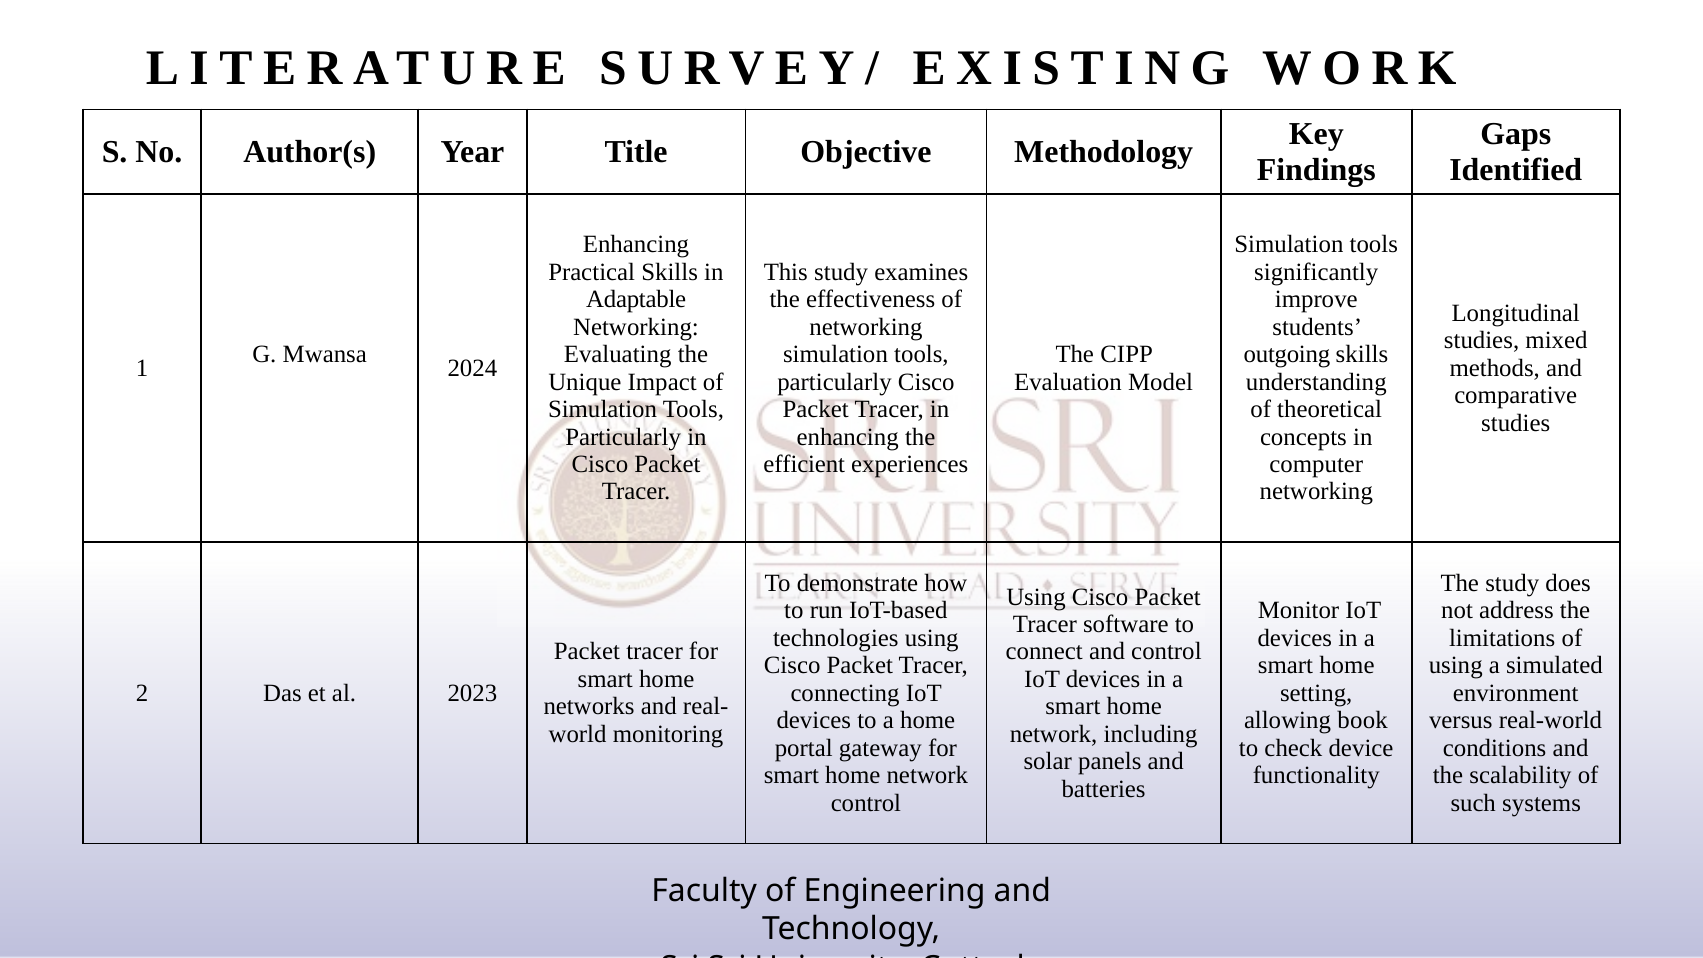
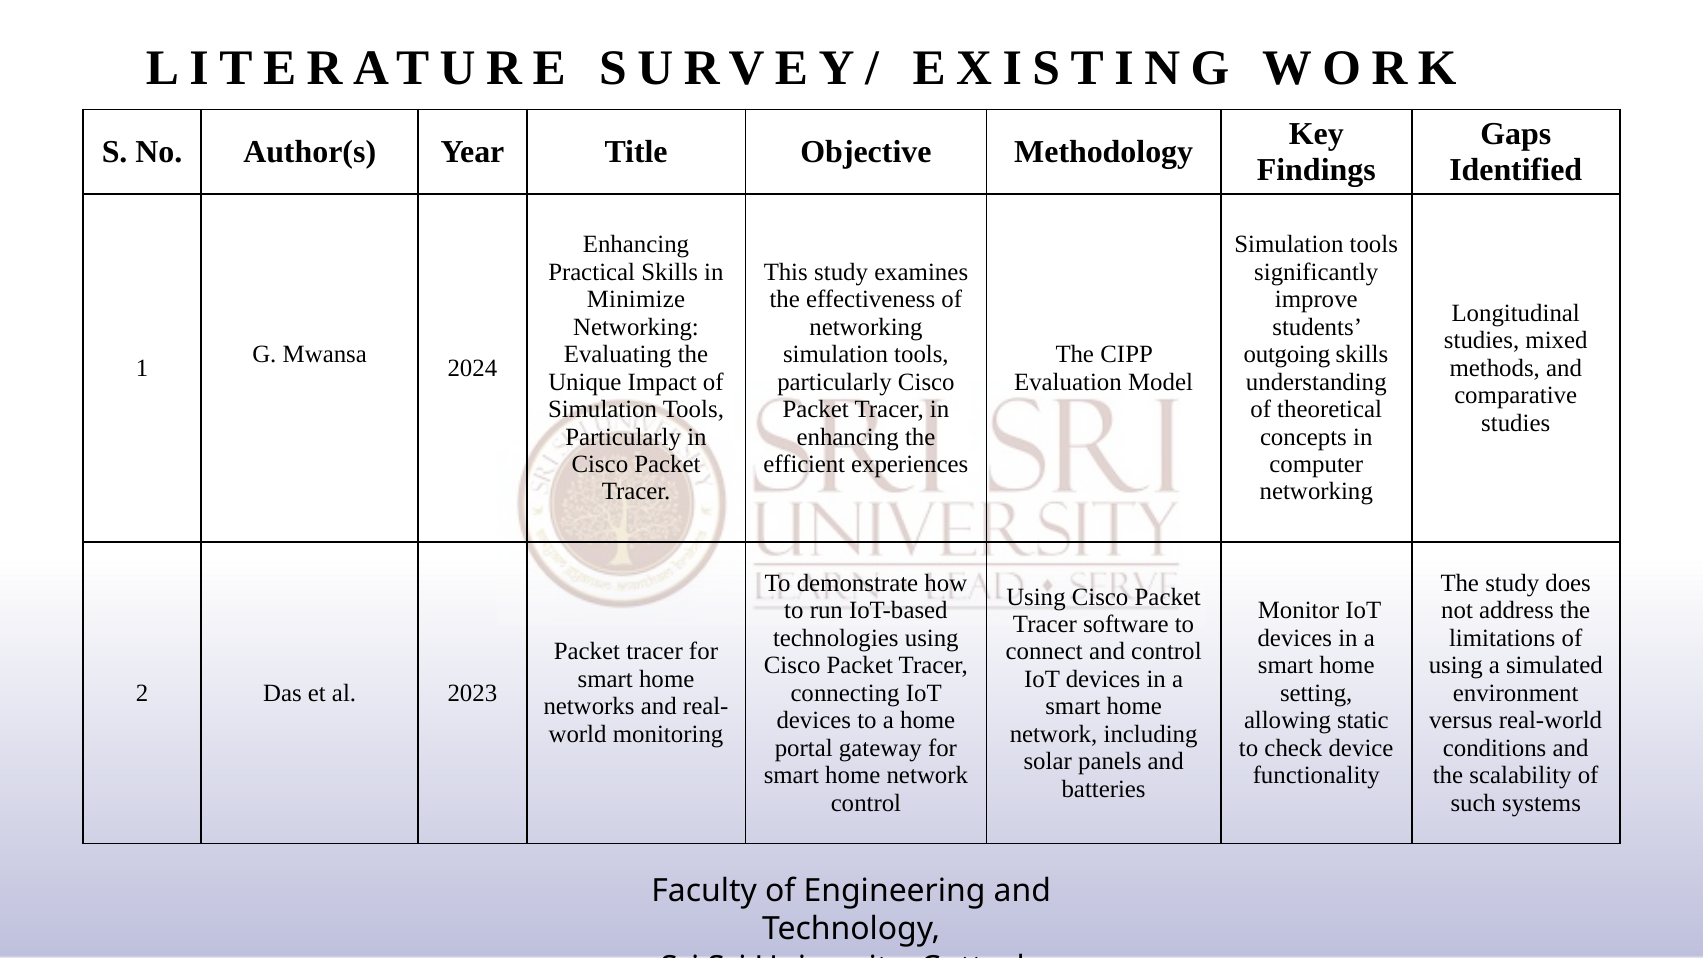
Adaptable: Adaptable -> Minimize
book: book -> static
